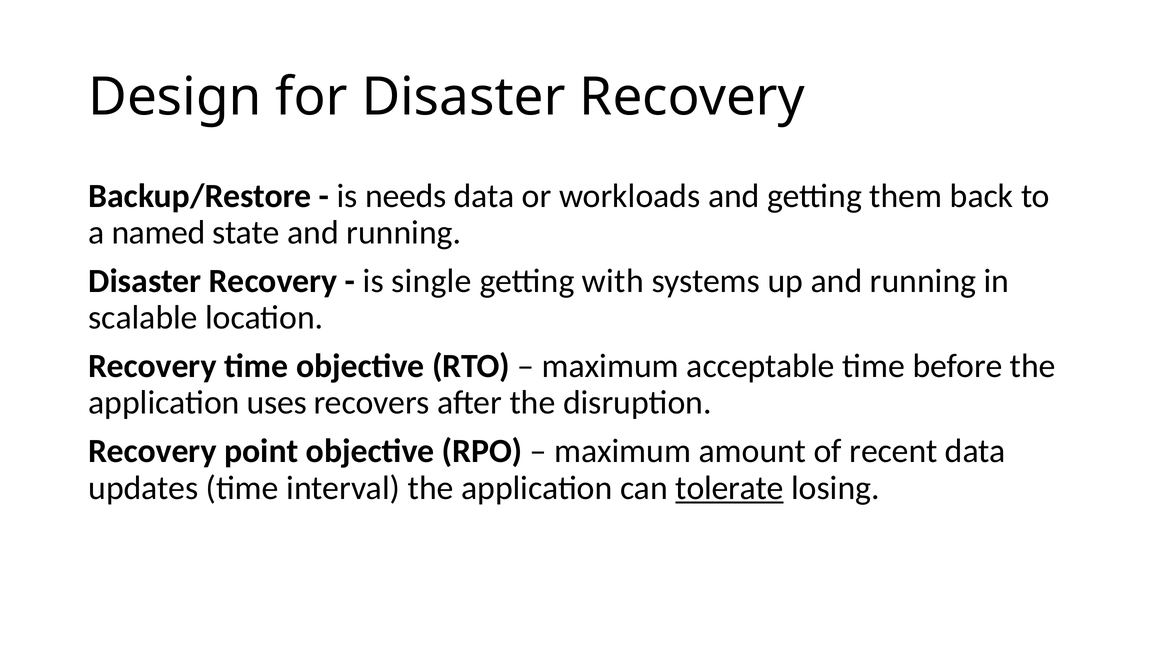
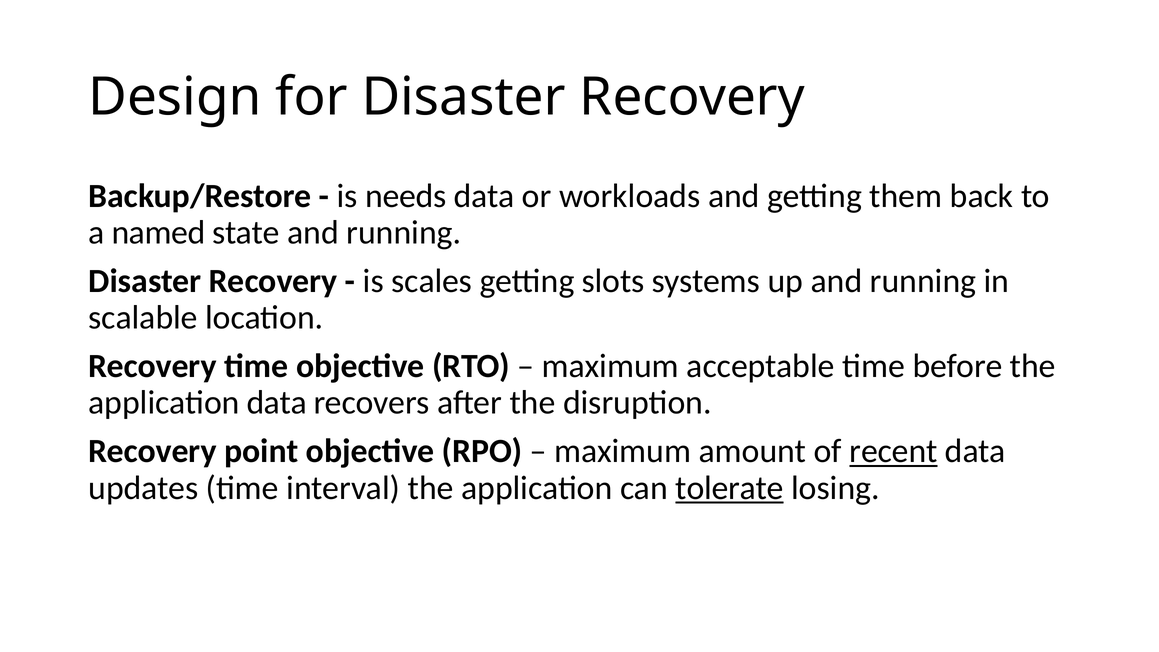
single: single -> scales
with: with -> slots
application uses: uses -> data
recent underline: none -> present
